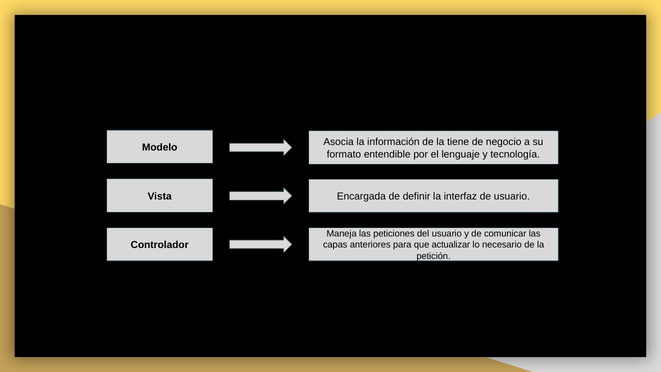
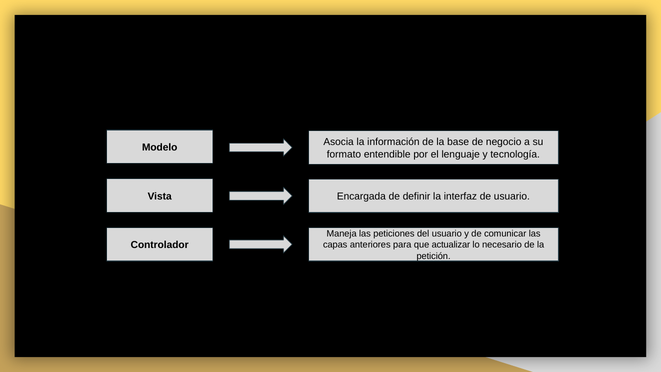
tiene: tiene -> base
